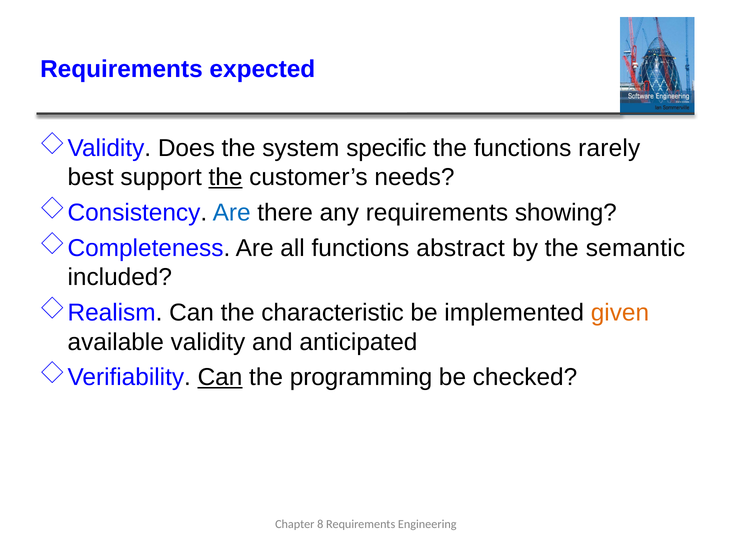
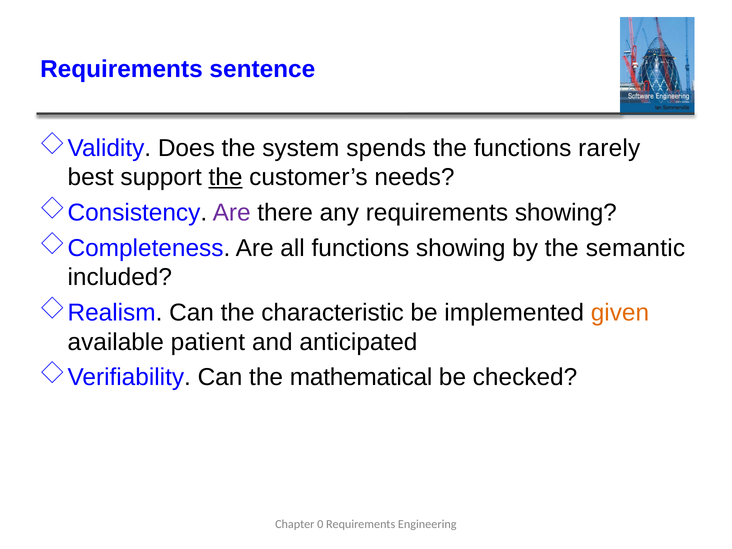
expected: expected -> sentence
specific: specific -> spends
Are at (232, 213) colour: blue -> purple
functions abstract: abstract -> showing
available validity: validity -> patient
Can at (220, 377) underline: present -> none
programming: programming -> mathematical
8: 8 -> 0
